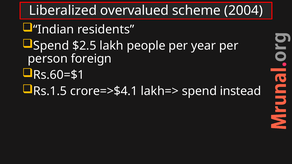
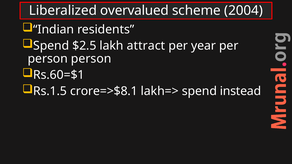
people: people -> attract
person foreign: foreign -> person
crore=>$4.1: crore=>$4.1 -> crore=>$8.1
